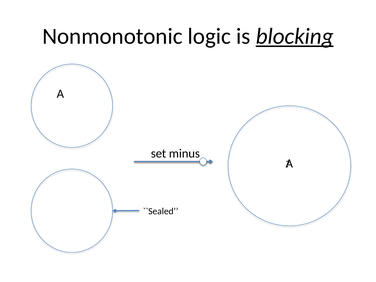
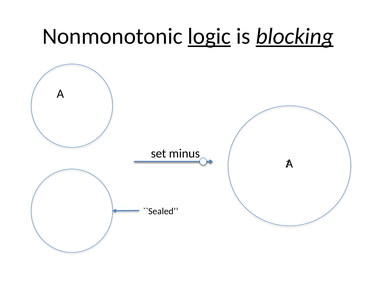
logic underline: none -> present
